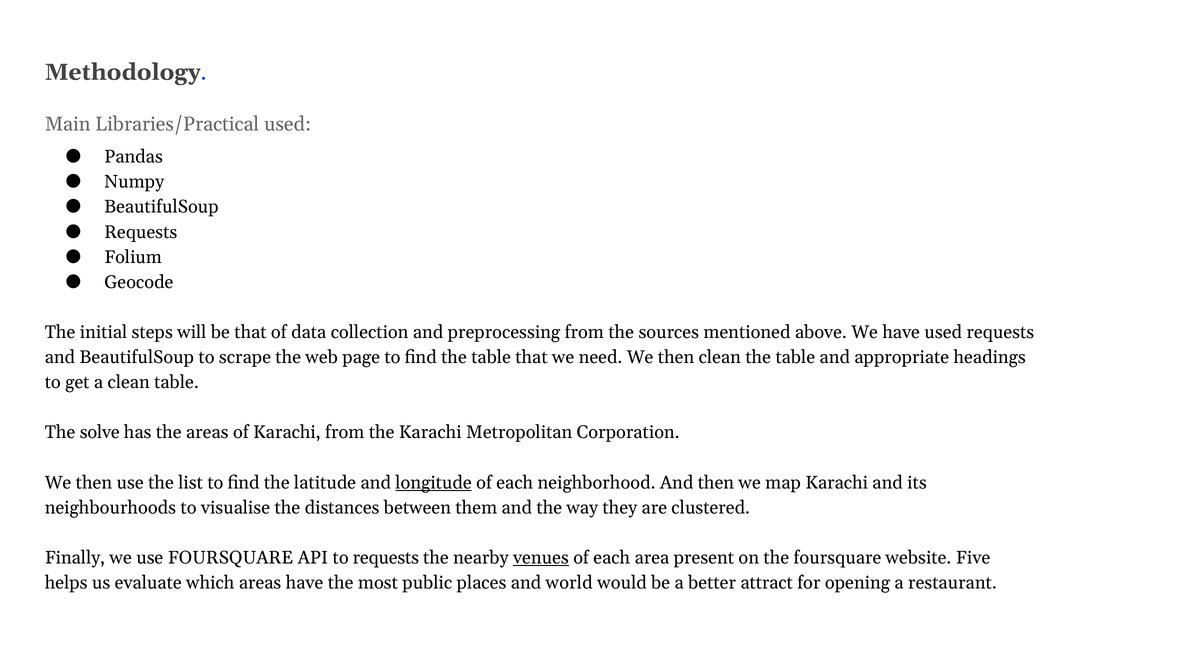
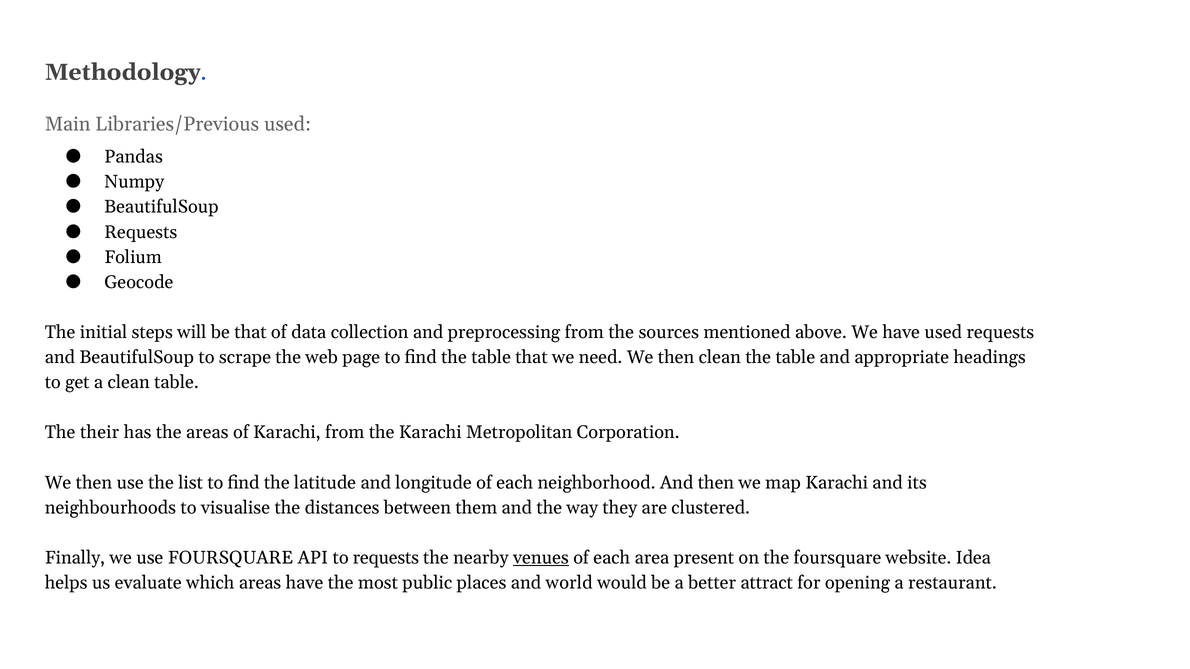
Libraries/Practical: Libraries/Practical -> Libraries/Previous
solve: solve -> their
longitude underline: present -> none
Five: Five -> Idea
